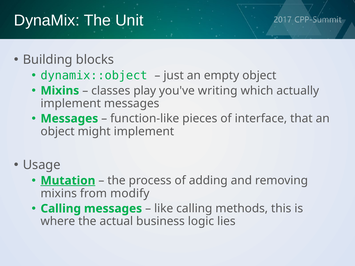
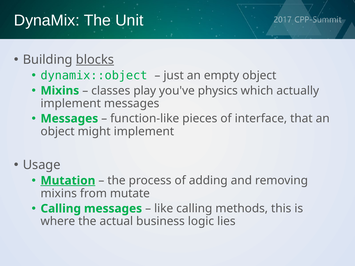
blocks underline: none -> present
writing: writing -> physics
modify: modify -> mutate
